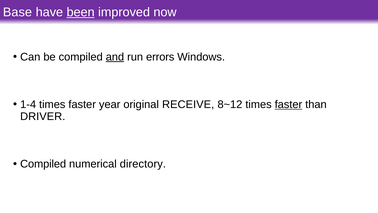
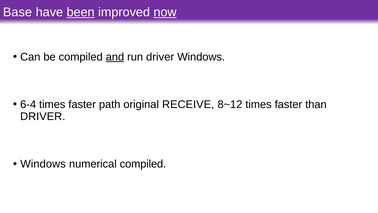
now underline: none -> present
run errors: errors -> driver
1-4: 1-4 -> 6-4
year: year -> path
faster at (288, 104) underline: present -> none
Compiled at (43, 164): Compiled -> Windows
numerical directory: directory -> compiled
